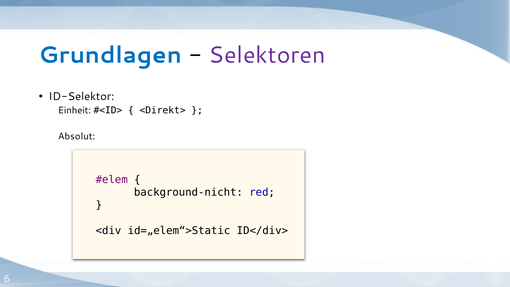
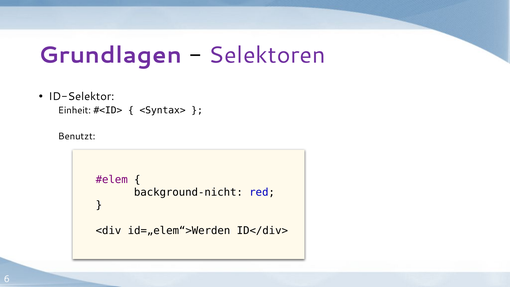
Grundlagen colour: blue -> purple
<Direkt>: <Direkt> -> <Syntax>
Absolut: Absolut -> Benutzt
id=„elem“>Static: id=„elem“>Static -> id=„elem“>Werden
